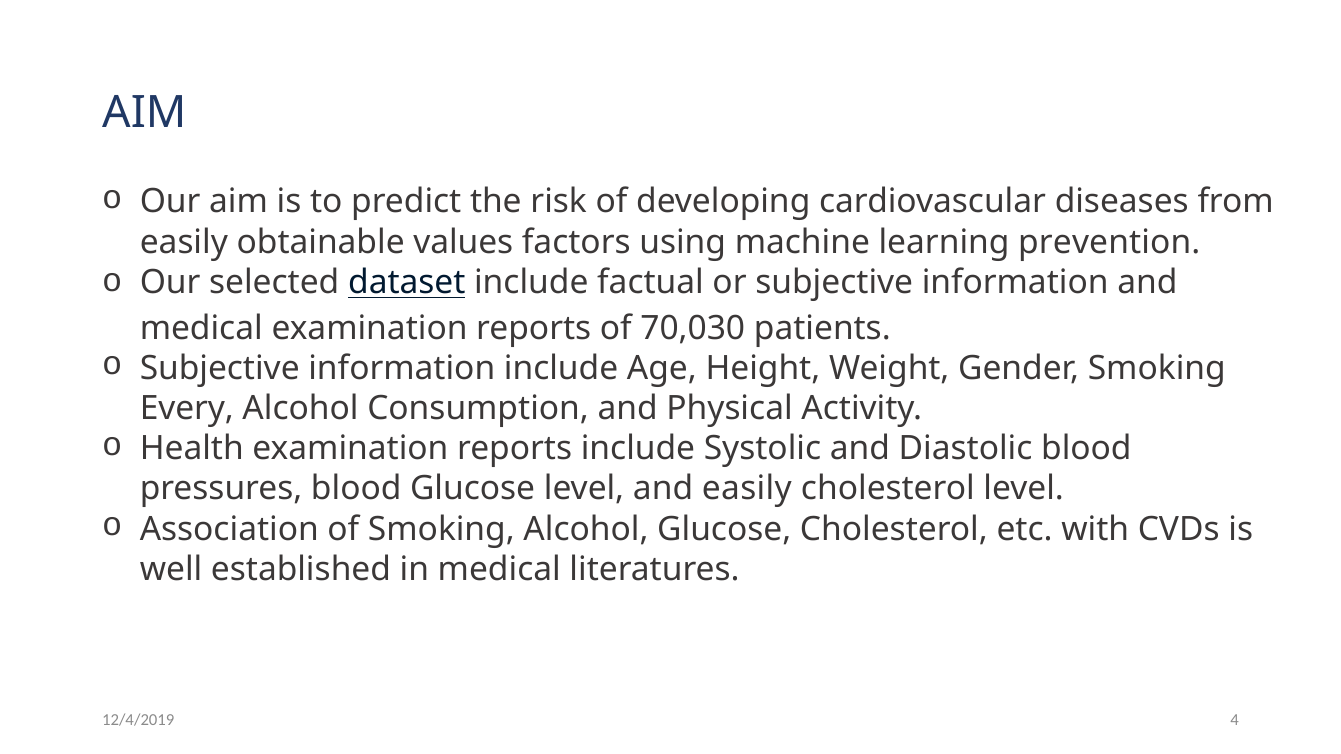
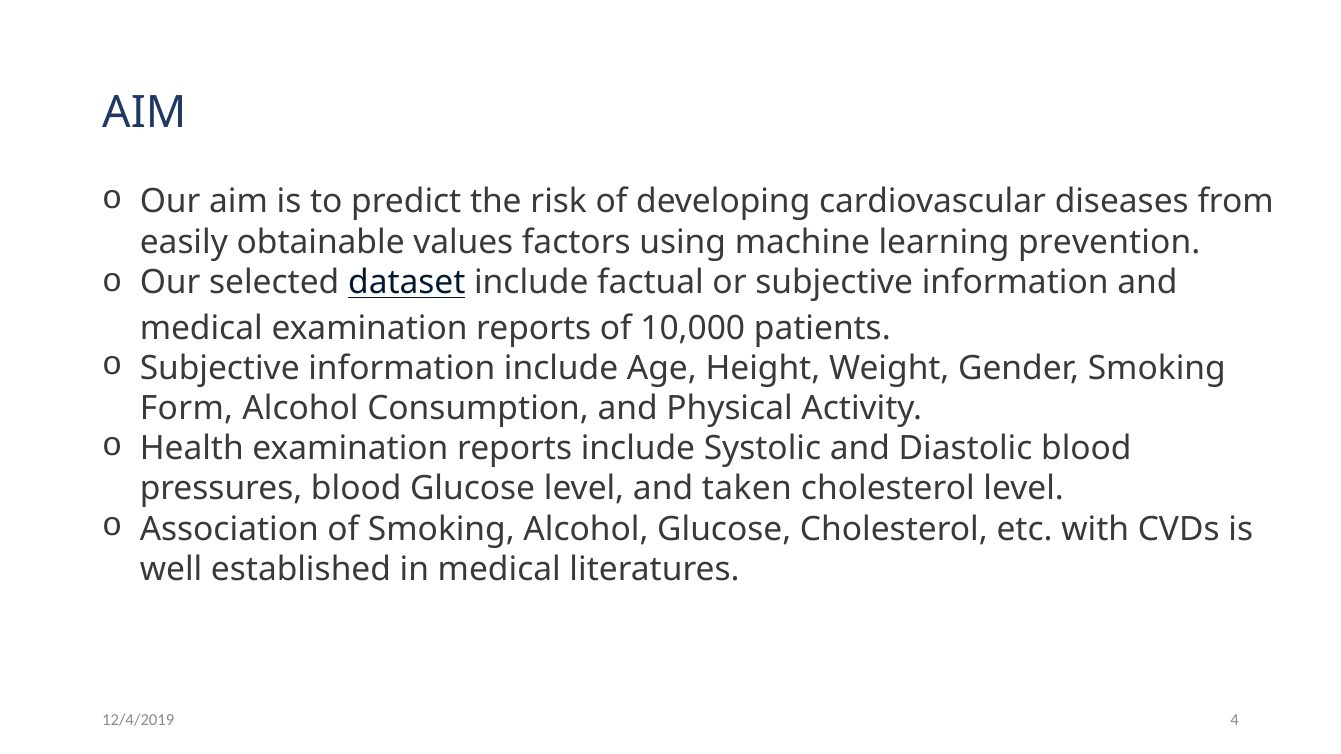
70,030: 70,030 -> 10,000
Every: Every -> Form
and easily: easily -> taken
